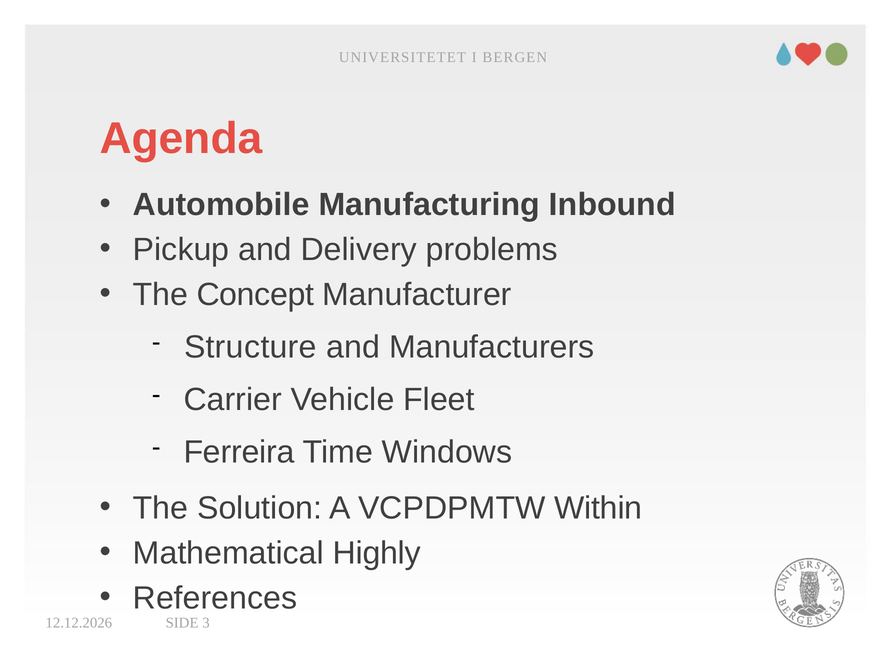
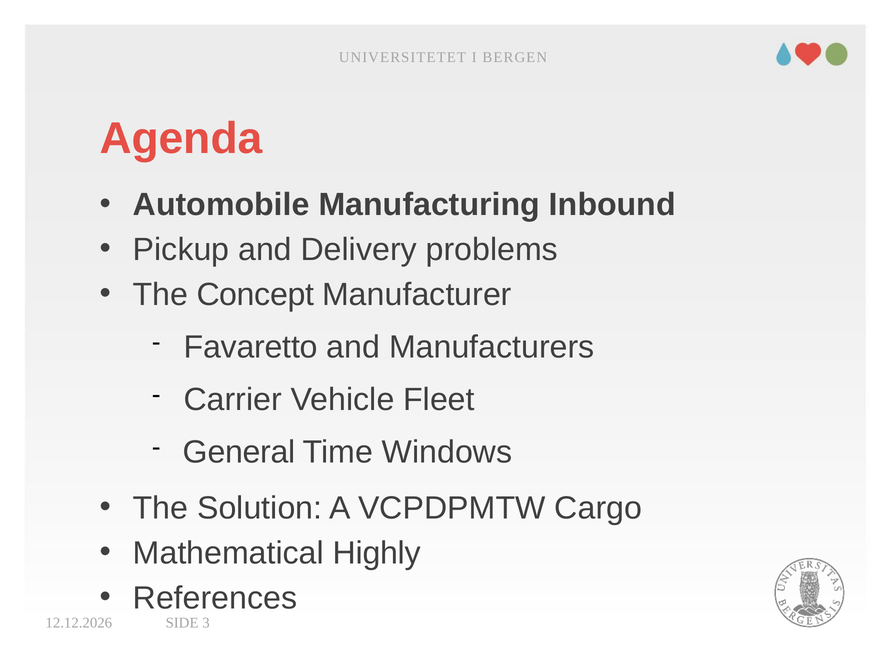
Structure: Structure -> Favaretto
Ferreira: Ferreira -> General
Within: Within -> Cargo
